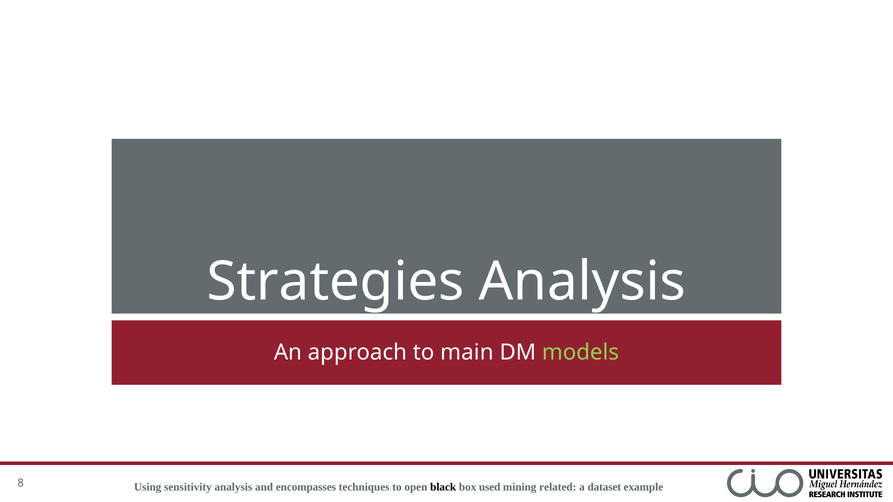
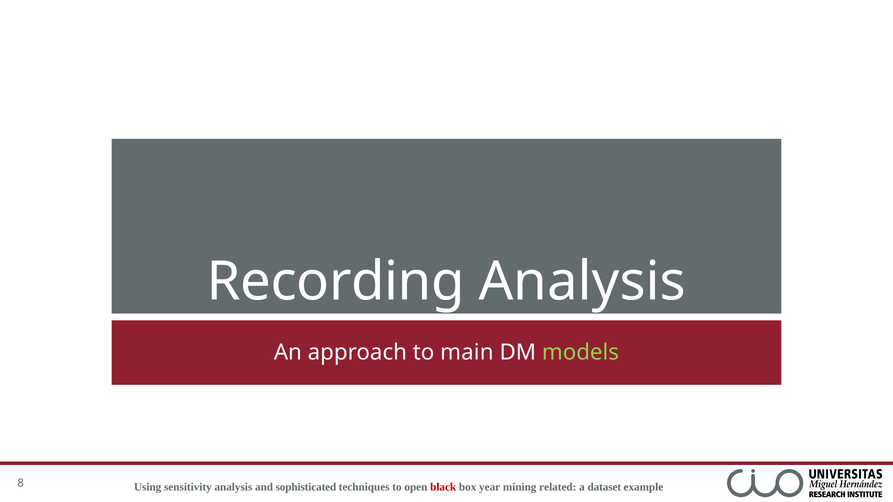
Strategies: Strategies -> Recording
encompasses: encompasses -> sophisticated
black colour: black -> red
used: used -> year
